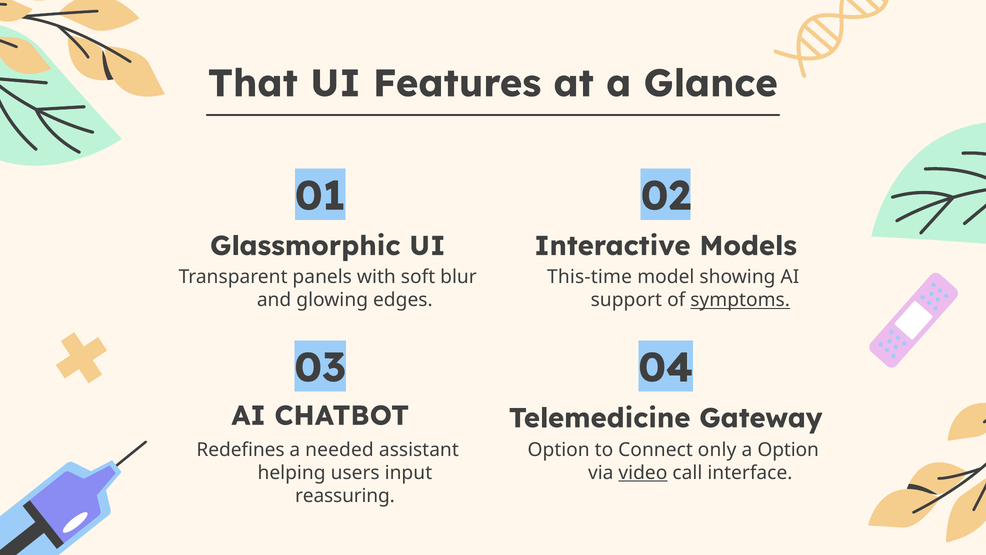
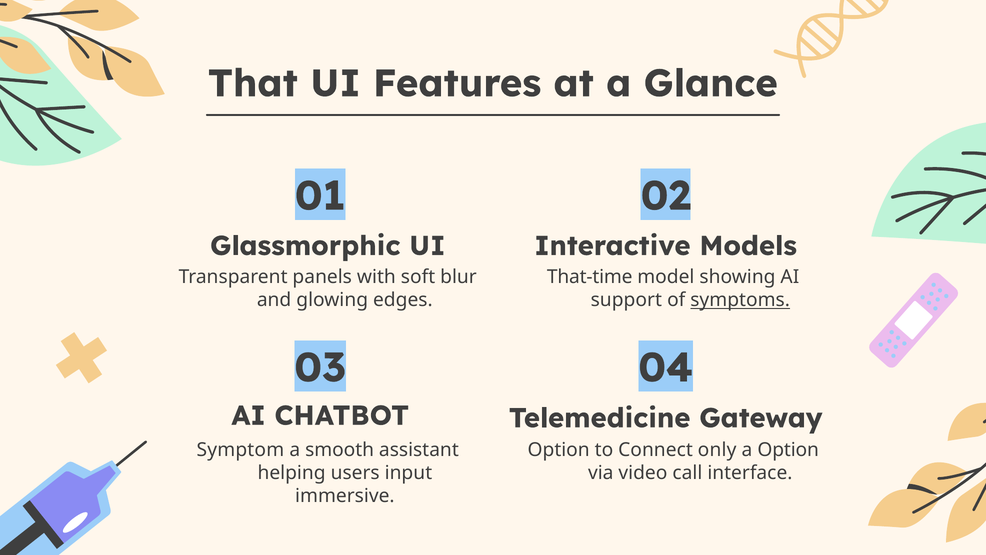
This-time: This-time -> That-time
Redefines: Redefines -> Symptom
needed: needed -> smooth
video underline: present -> none
reassuring: reassuring -> immersive
